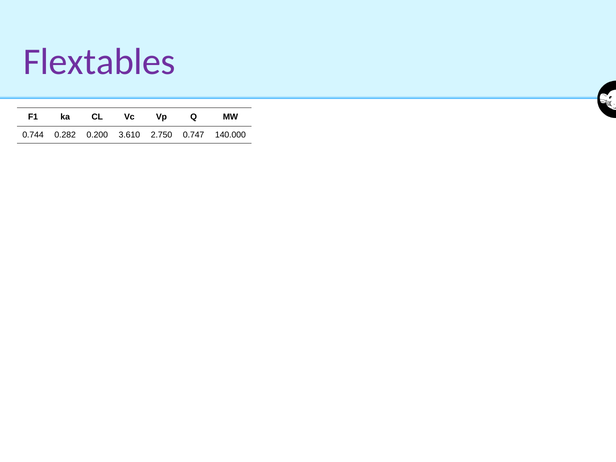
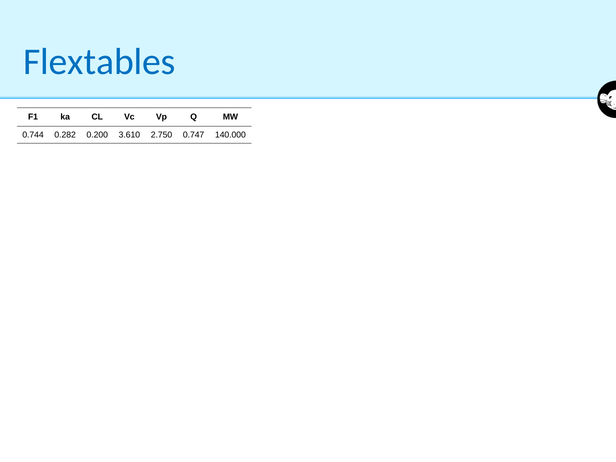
Flextables colour: purple -> blue
